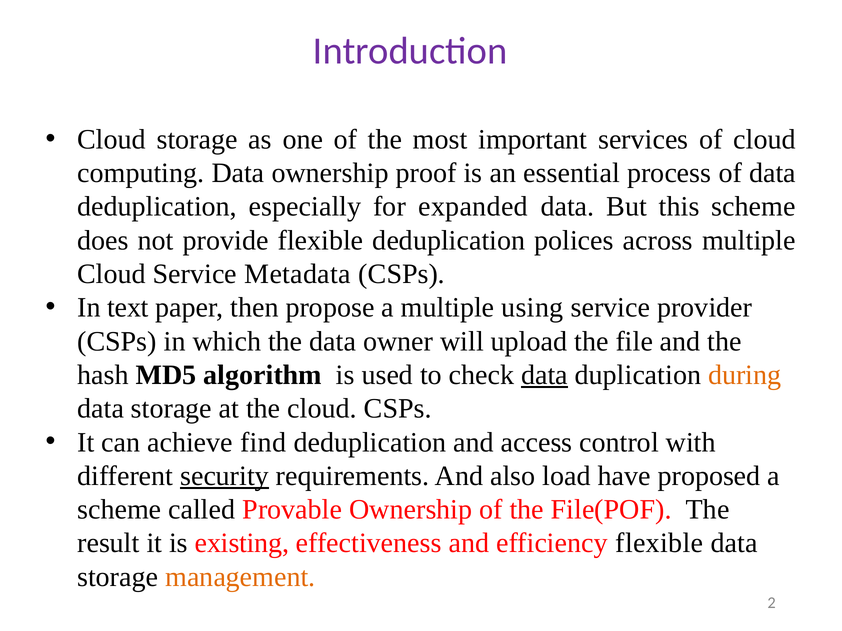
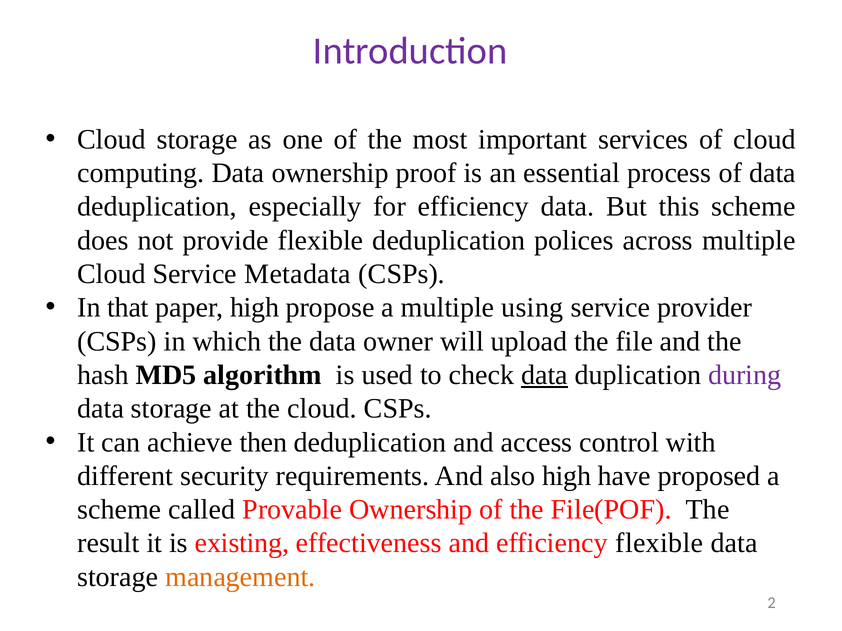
for expanded: expanded -> efficiency
text: text -> that
paper then: then -> high
during colour: orange -> purple
find: find -> then
security underline: present -> none
also load: load -> high
